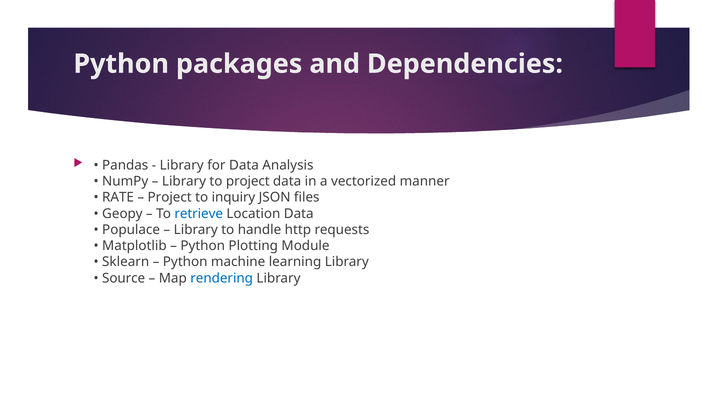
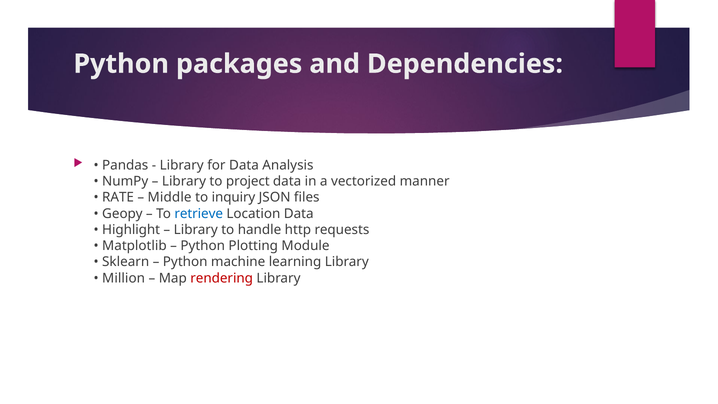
Project at (170, 197): Project -> Middle
Populace: Populace -> Highlight
Source: Source -> Million
rendering colour: blue -> red
